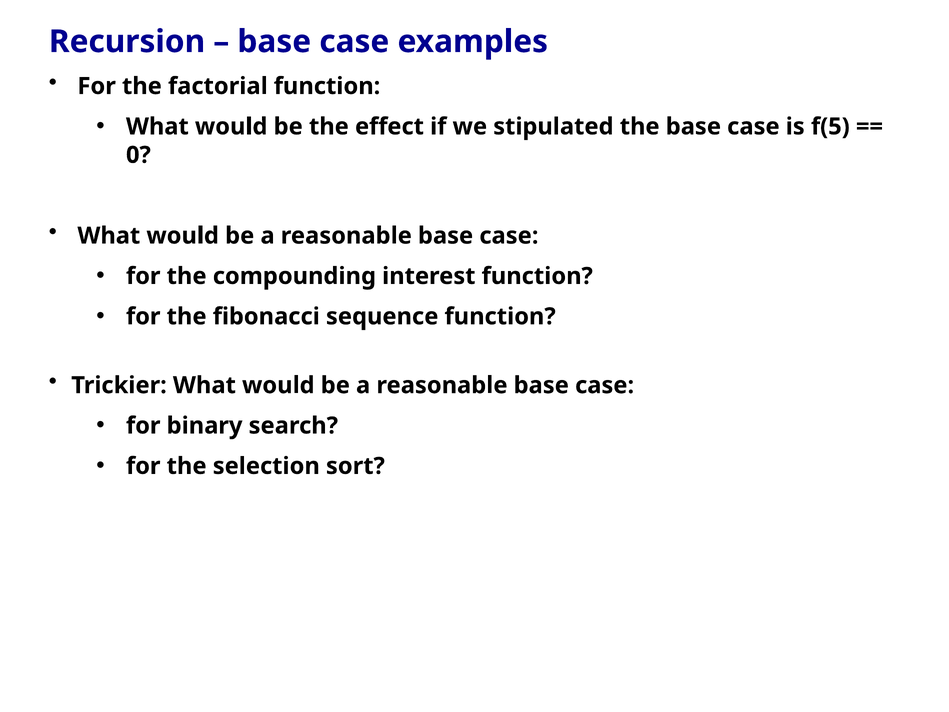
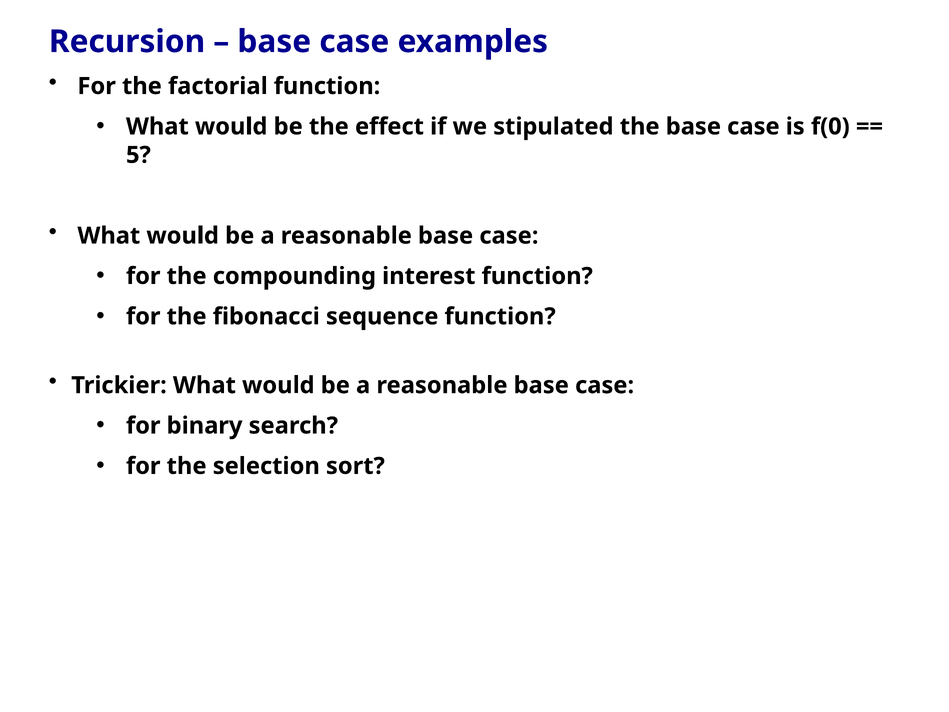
f(5: f(5 -> f(0
0: 0 -> 5
